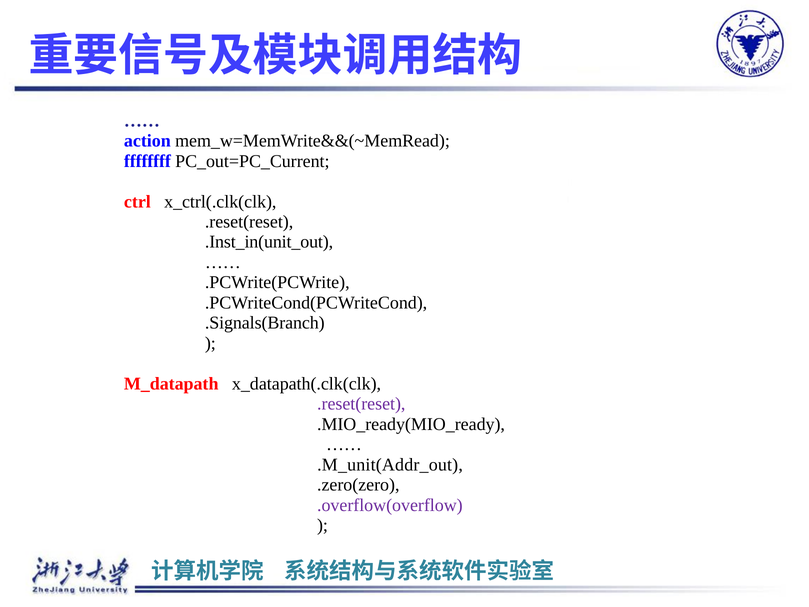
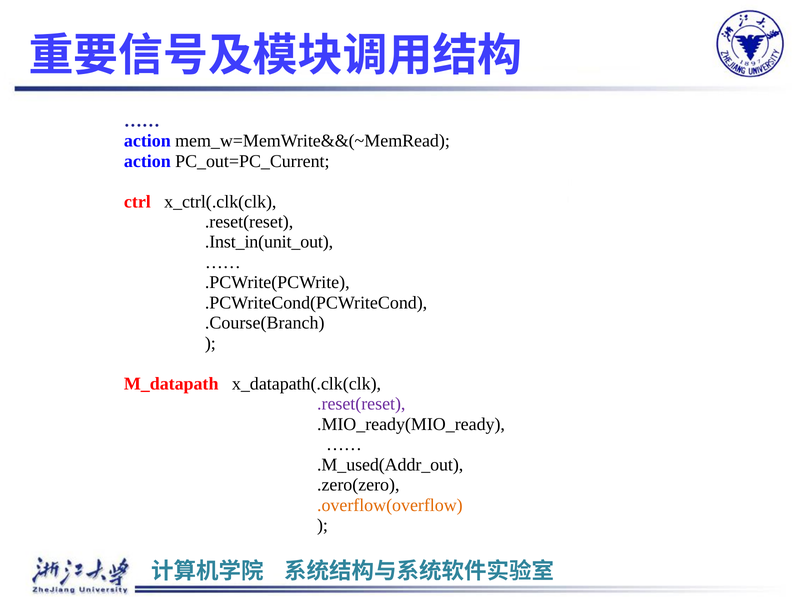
ffffffff at (147, 161): ffffffff -> action
.Signals(Branch: .Signals(Branch -> .Course(Branch
.M_unit(Addr_out: .M_unit(Addr_out -> .M_used(Addr_out
.overflow(overflow colour: purple -> orange
